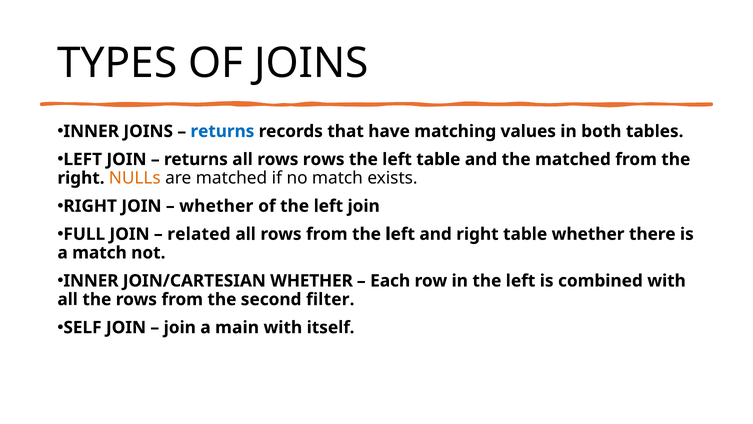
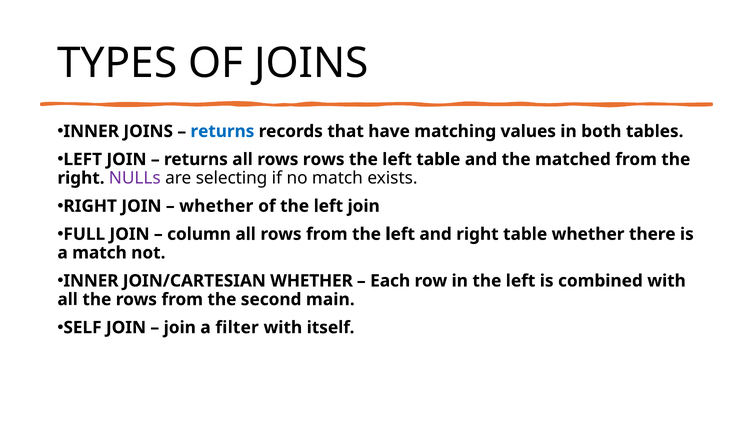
NULLs colour: orange -> purple
are matched: matched -> selecting
related: related -> column
filter: filter -> main
main: main -> filter
